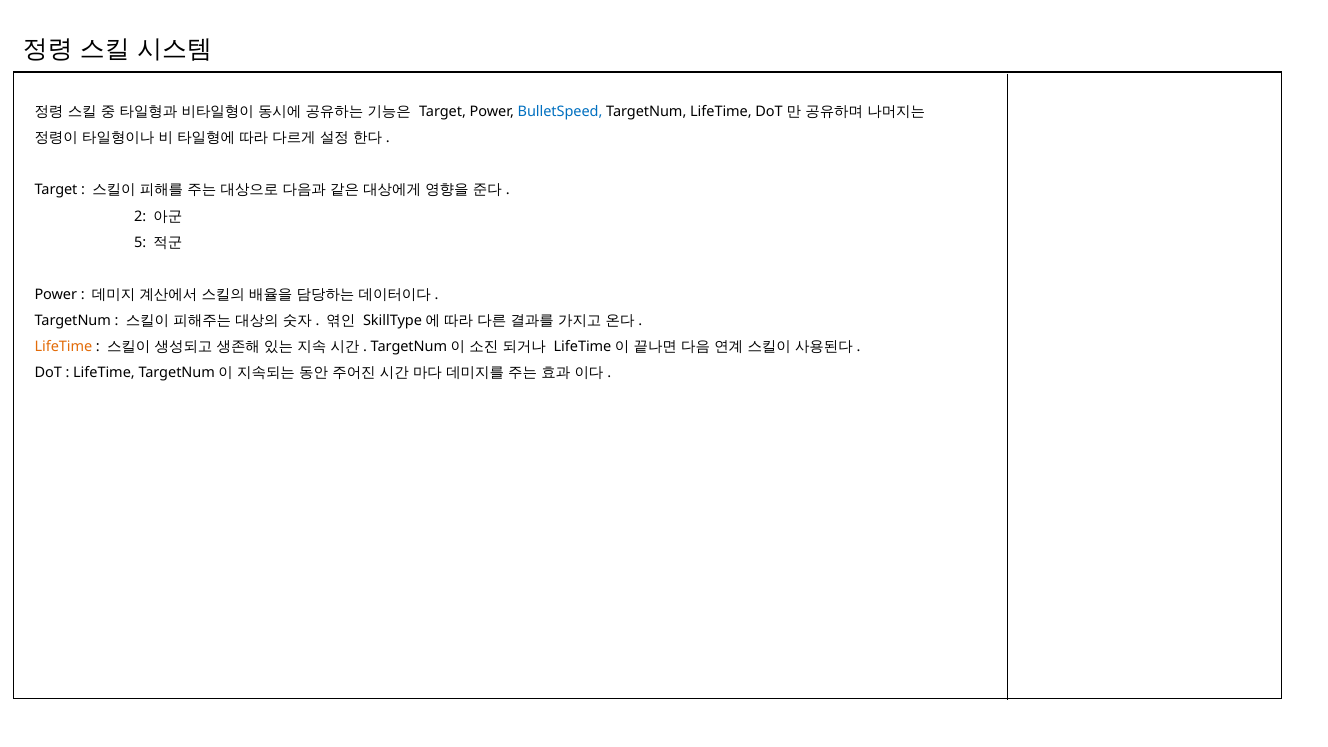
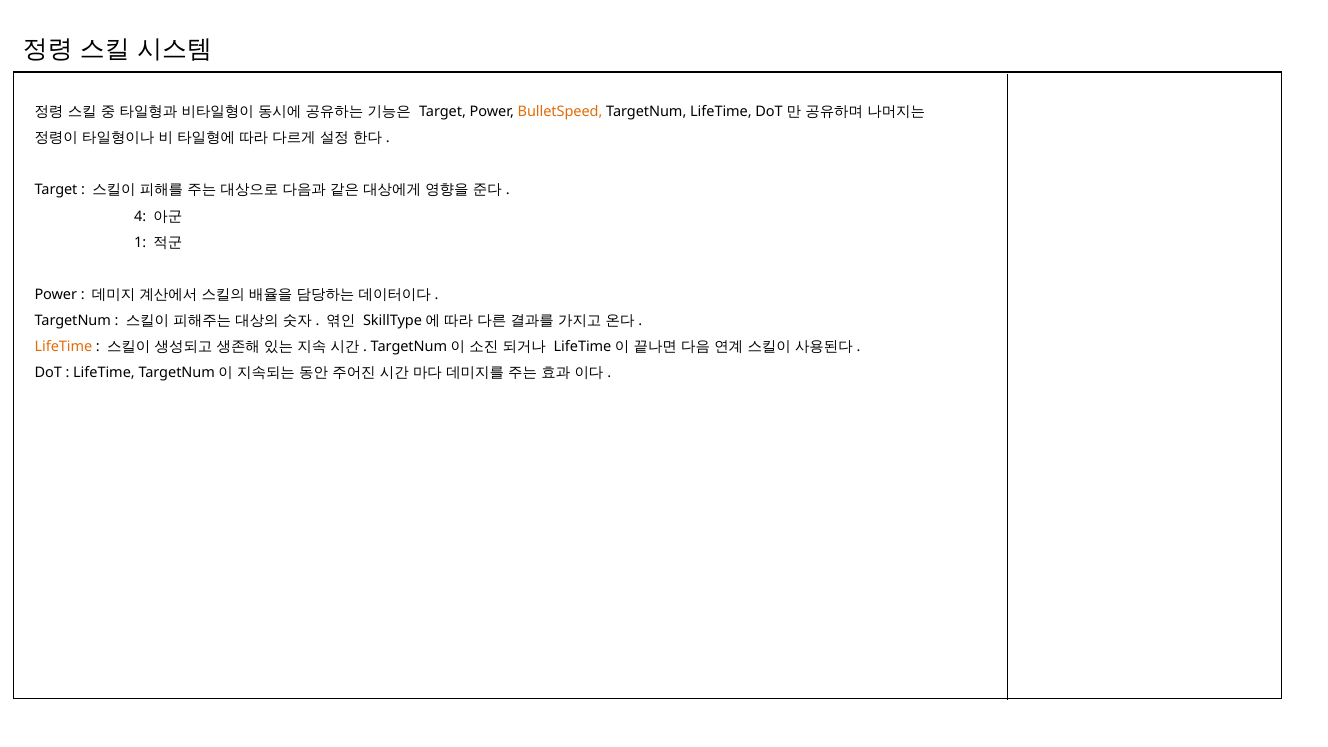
BulletSpeed colour: blue -> orange
2: 2 -> 4
5: 5 -> 1
